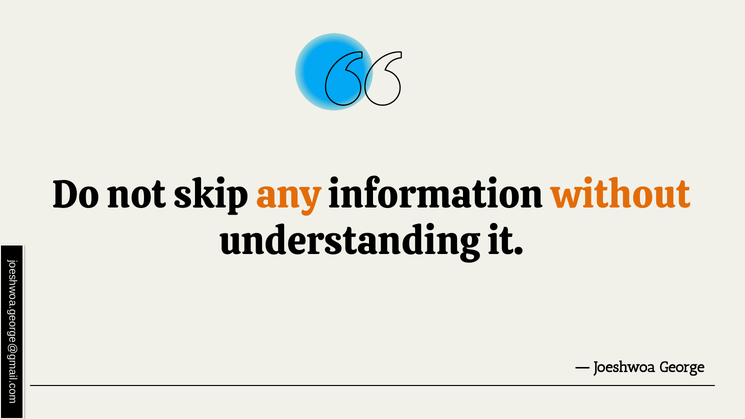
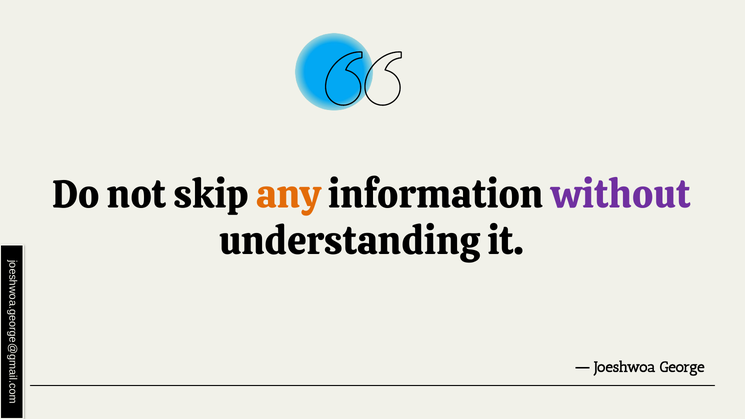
without colour: orange -> purple
